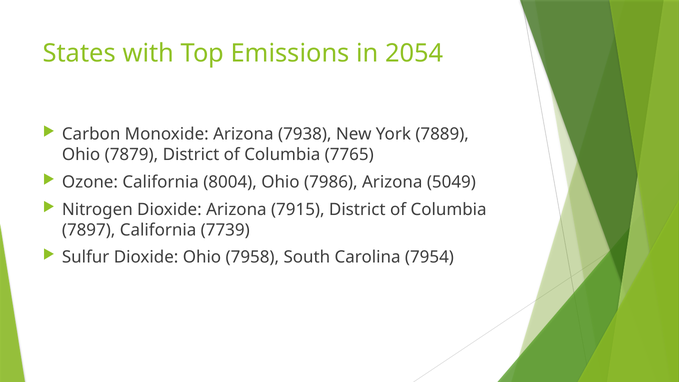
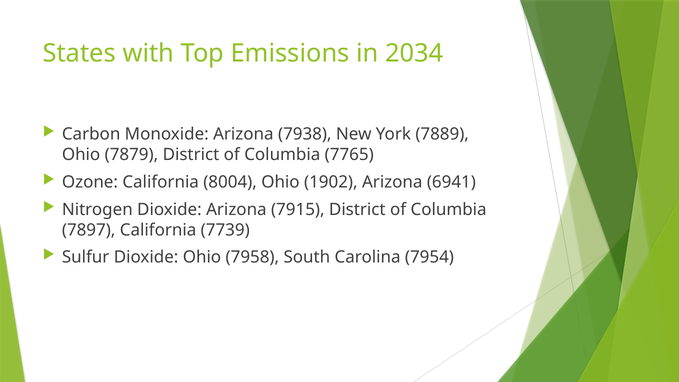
2054: 2054 -> 2034
7986: 7986 -> 1902
5049: 5049 -> 6941
